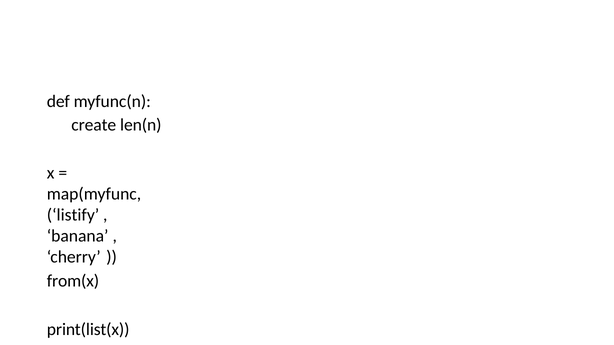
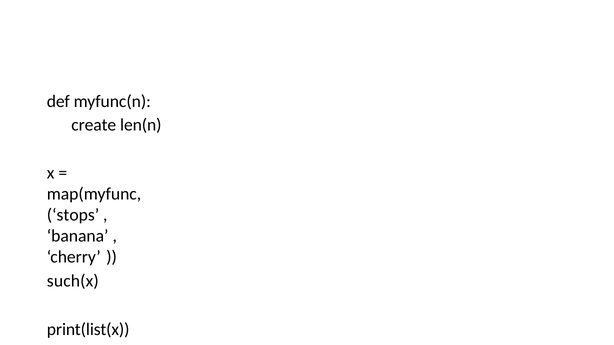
listify: listify -> stops
from(x: from(x -> such(x
